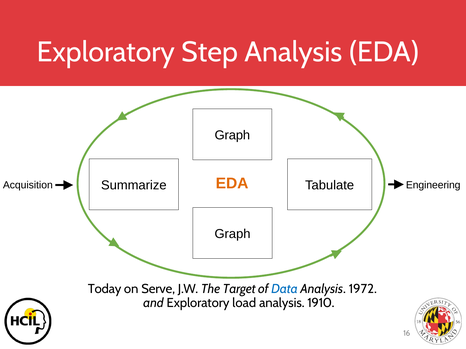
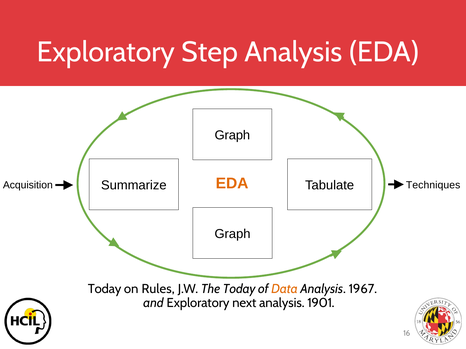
Engineering: Engineering -> Techniques
Serve: Serve -> Rules
The Target: Target -> Today
Data colour: blue -> orange
1972: 1972 -> 1967
load: load -> next
1910: 1910 -> 1901
